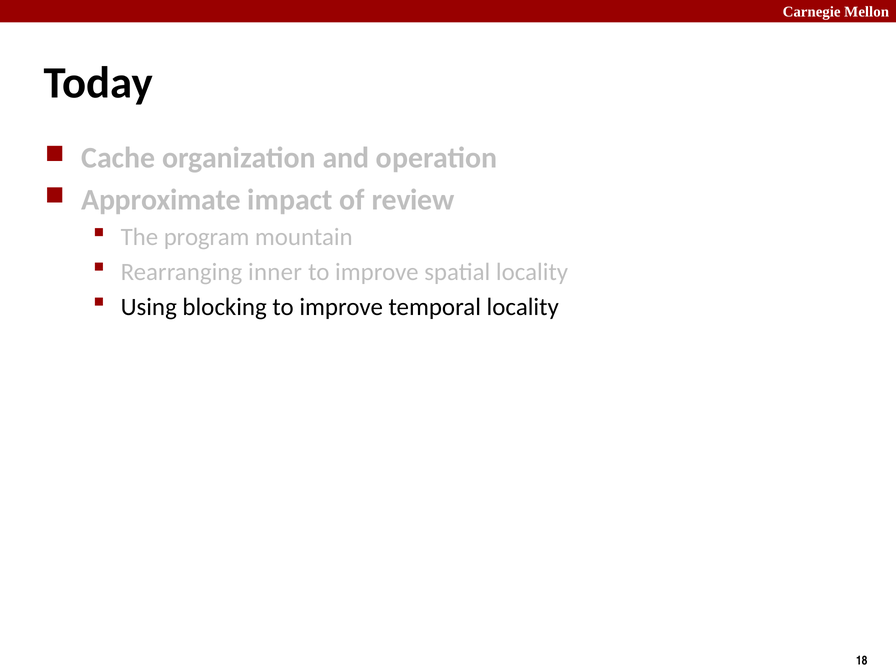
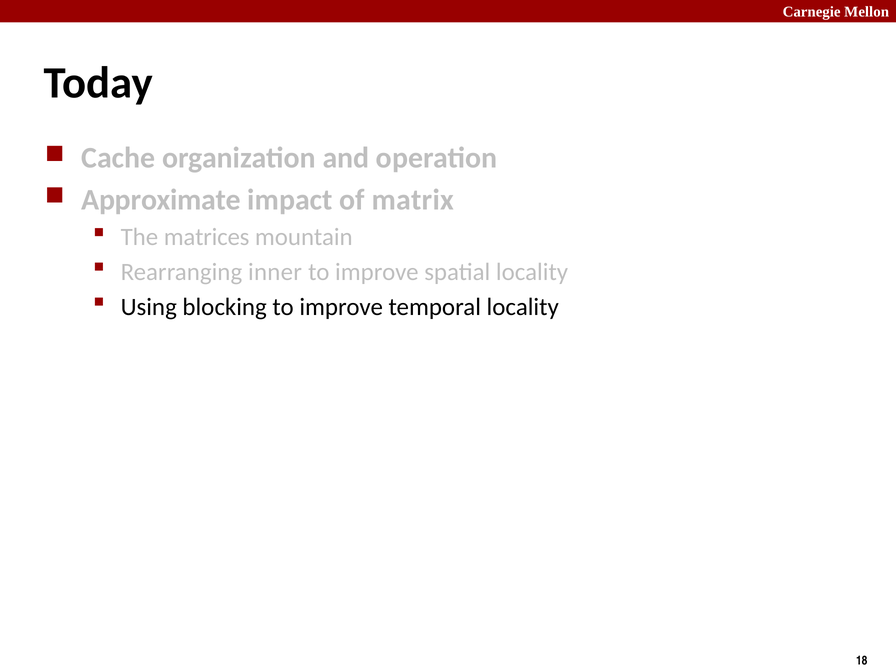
review: review -> matrix
program: program -> matrices
